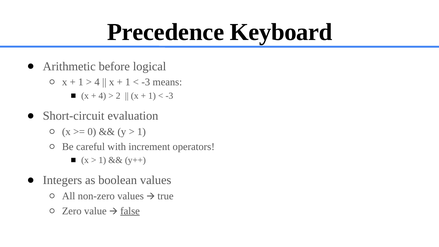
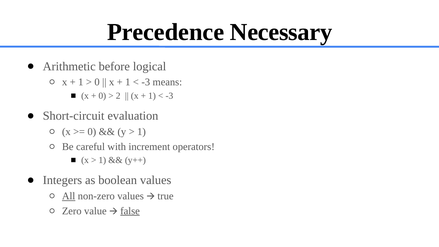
Keyboard: Keyboard -> Necessary
4 at (97, 82): 4 -> 0
4 at (102, 96): 4 -> 0
All underline: none -> present
